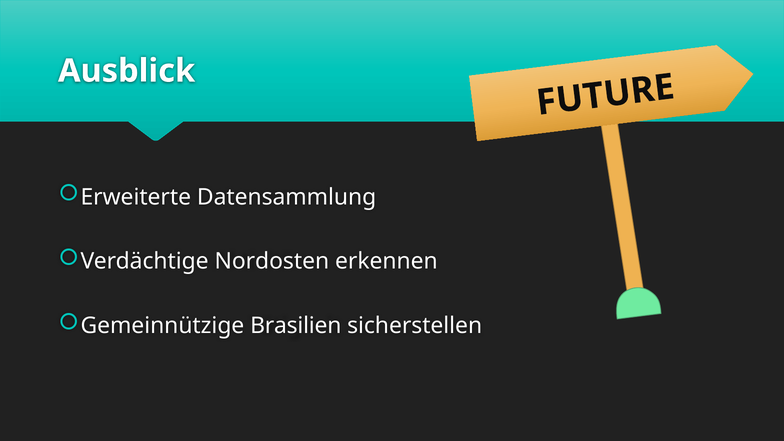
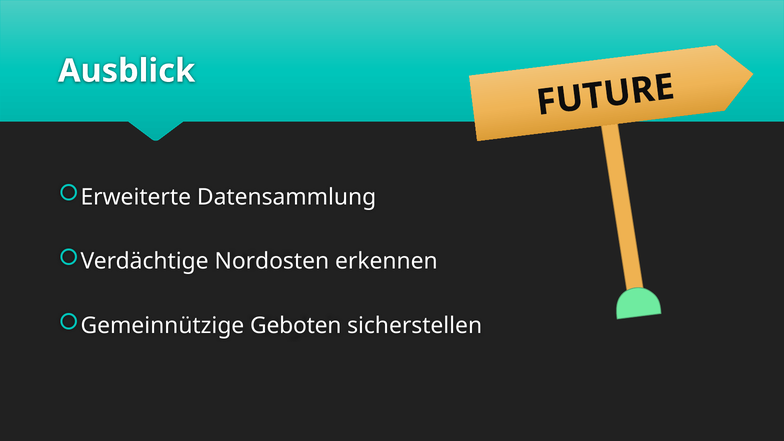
Brasilien: Brasilien -> Geboten
